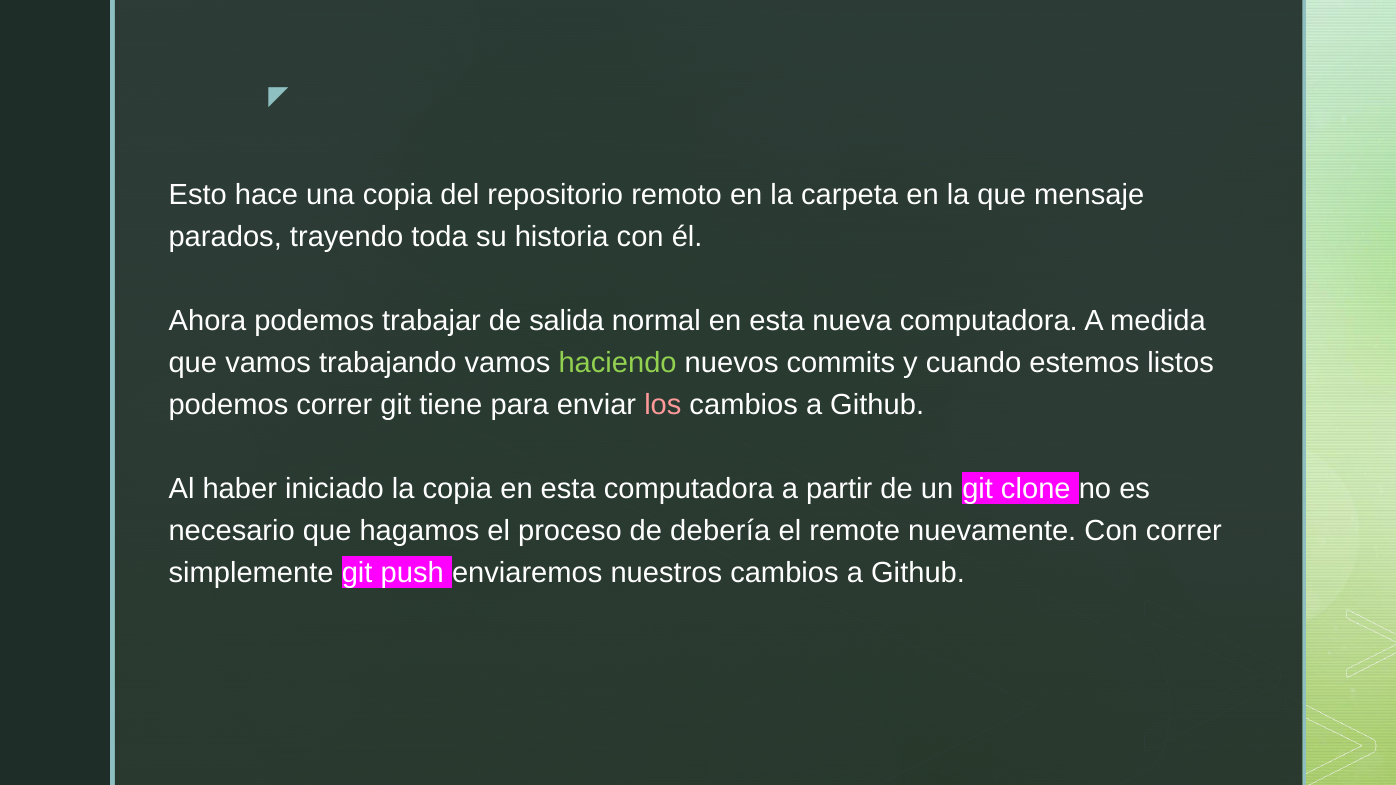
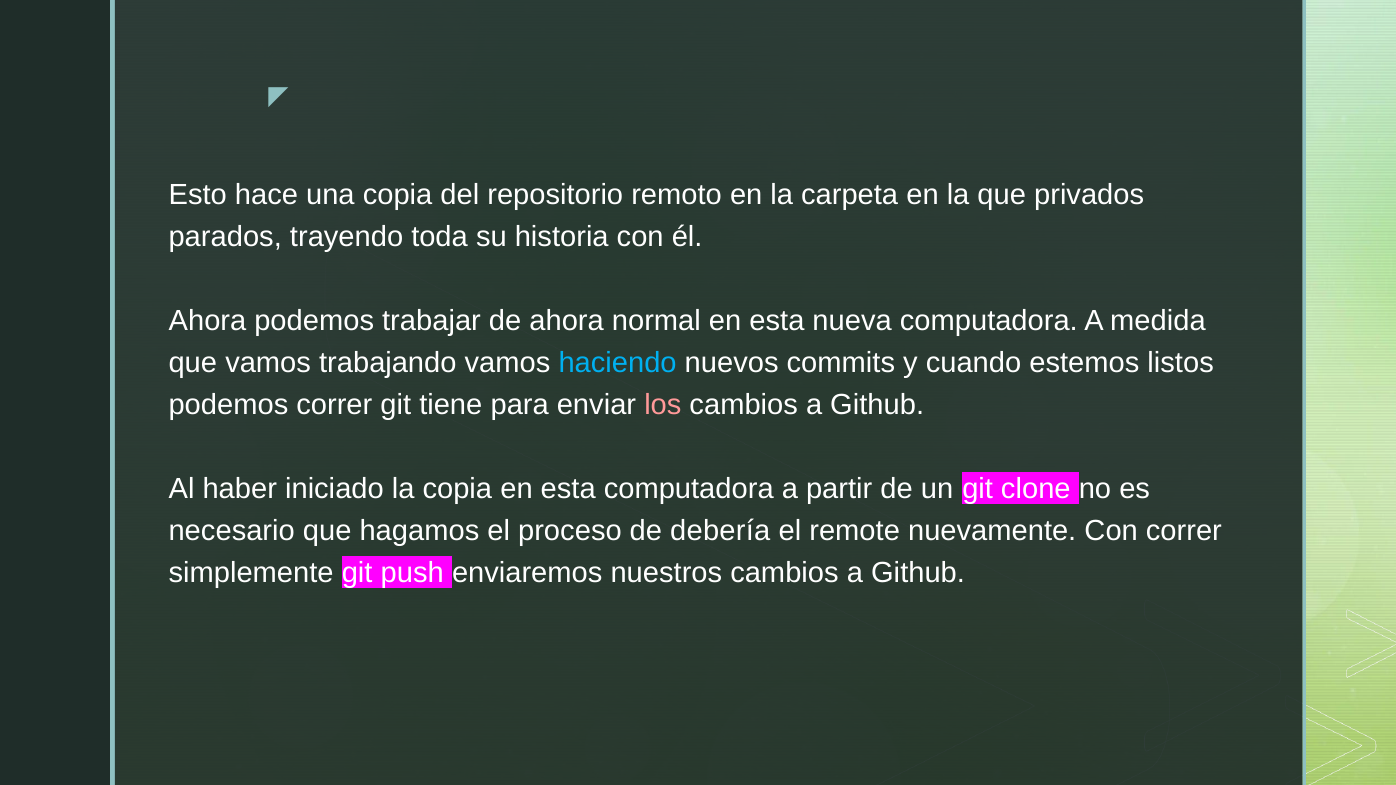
mensaje: mensaje -> privados
de salida: salida -> ahora
haciendo colour: light green -> light blue
